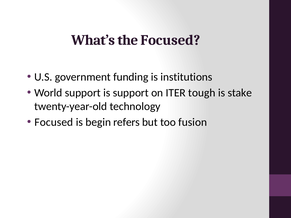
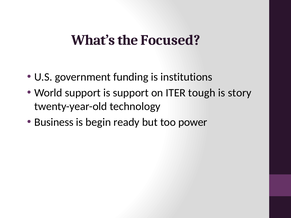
stake: stake -> story
Focused at (54, 122): Focused -> Business
refers: refers -> ready
fusion: fusion -> power
